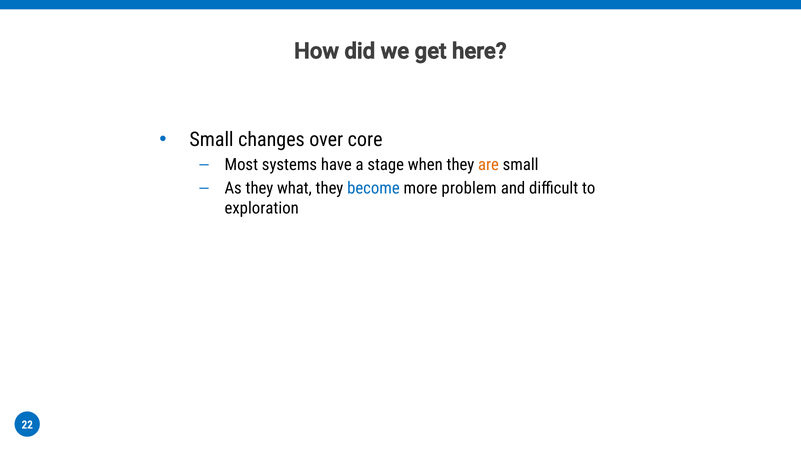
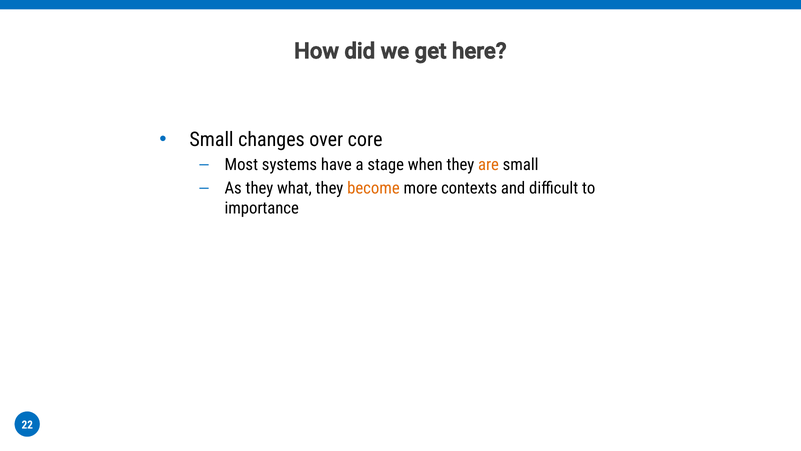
become colour: blue -> orange
problem: problem -> contexts
exploration: exploration -> importance
